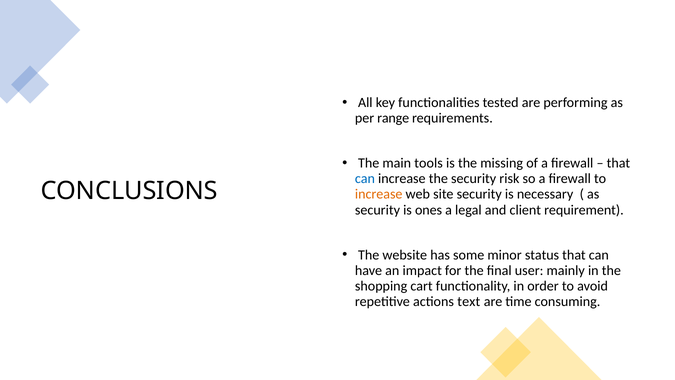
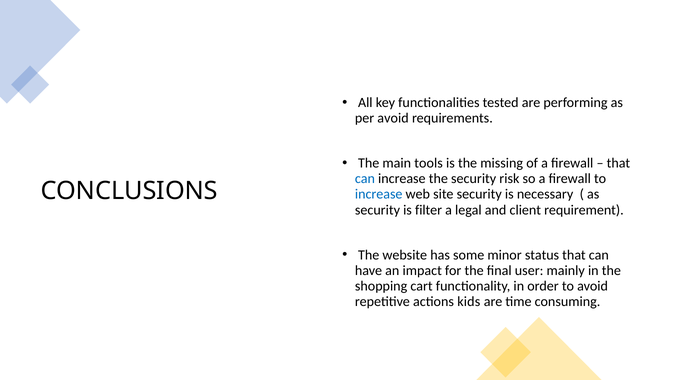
per range: range -> avoid
increase at (379, 194) colour: orange -> blue
ones: ones -> filter
text: text -> kids
